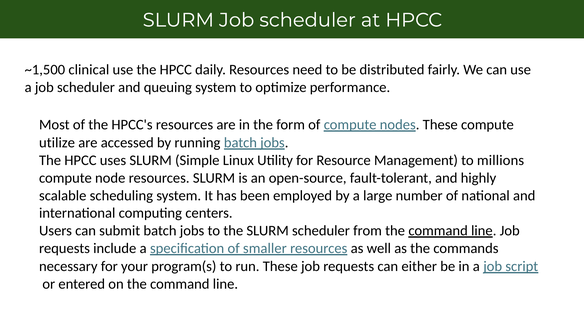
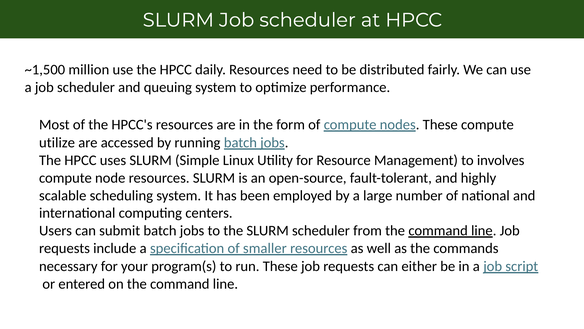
clinical: clinical -> million
millions: millions -> involves
